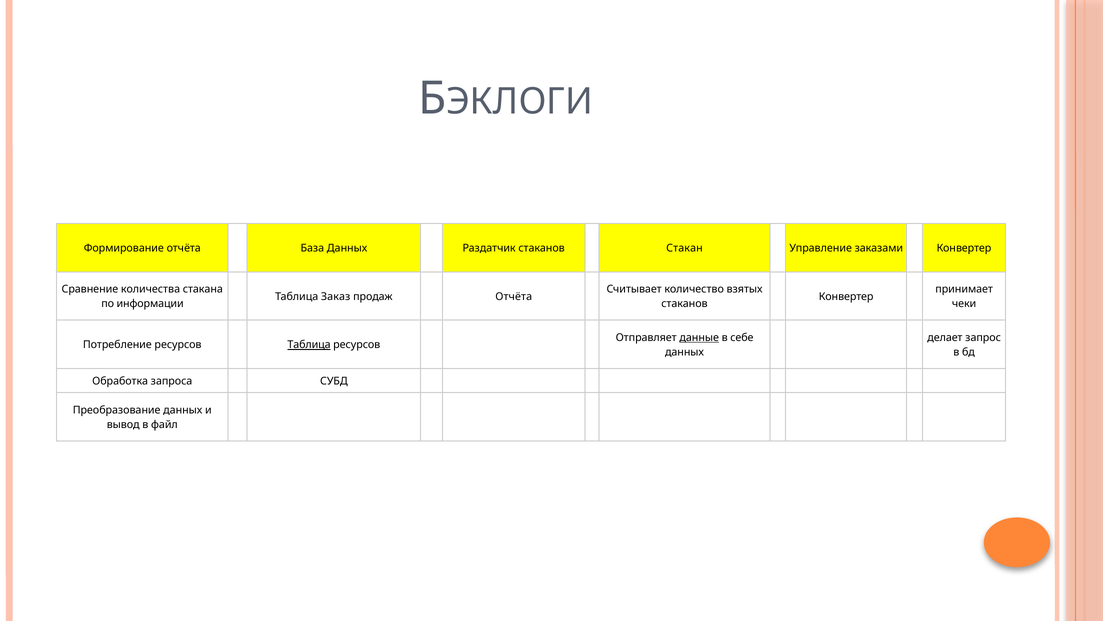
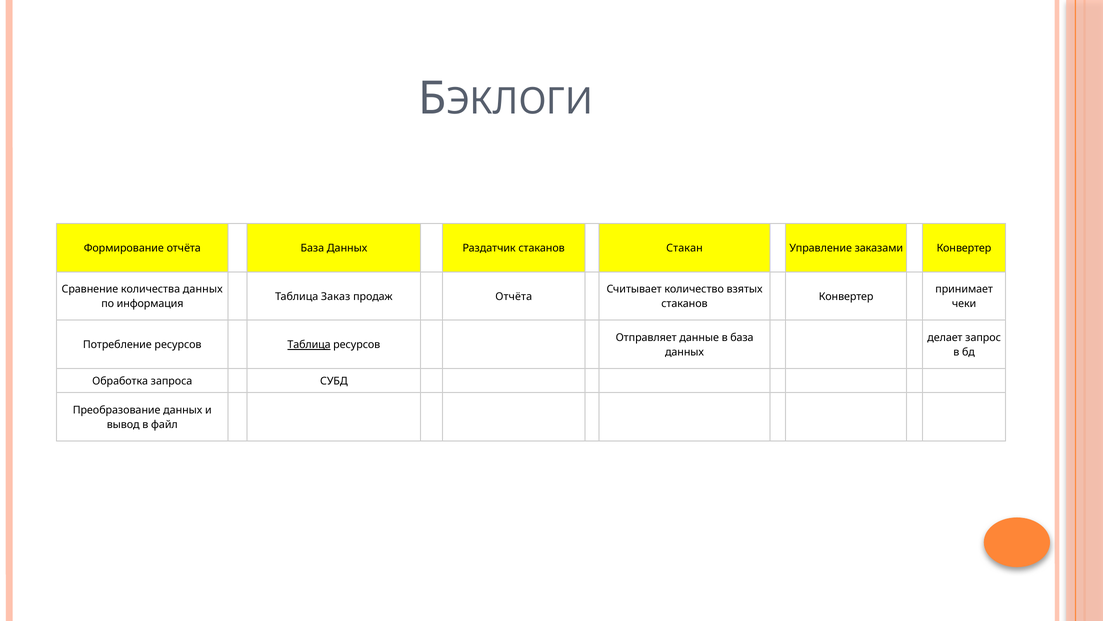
количества стакана: стакана -> данных
информации: информации -> информация
данные underline: present -> none
в себе: себе -> база
